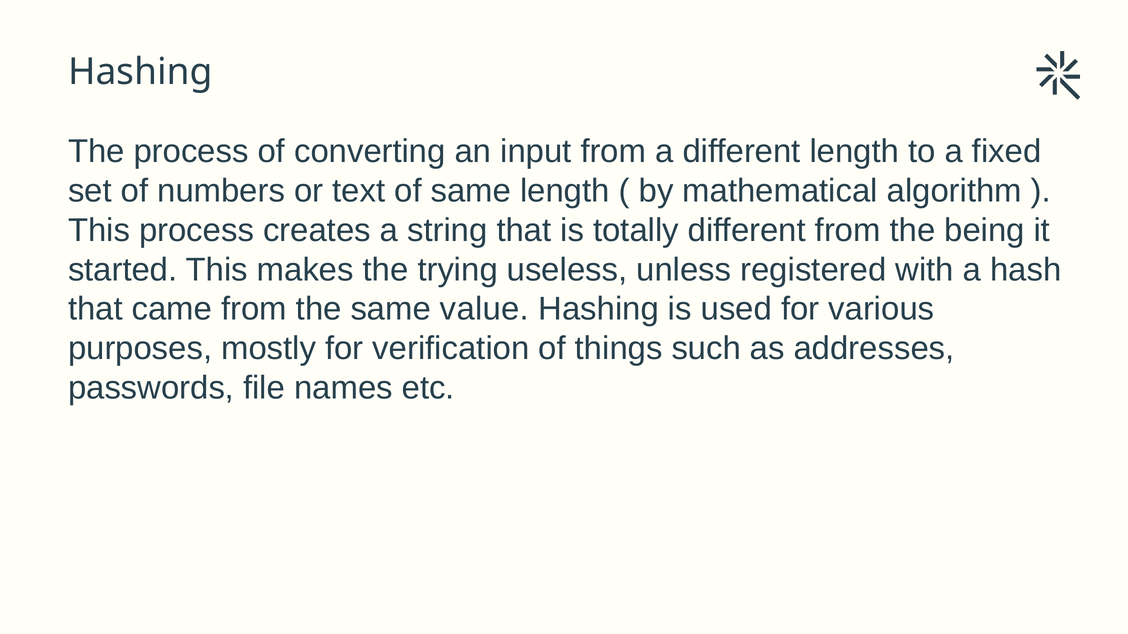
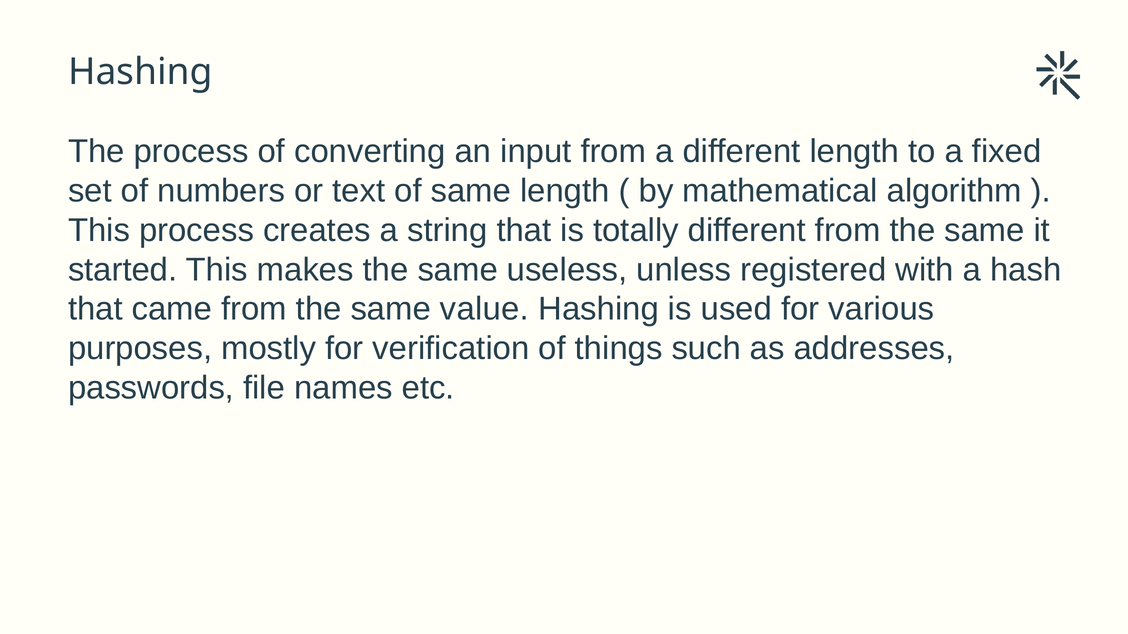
different from the being: being -> same
makes the trying: trying -> same
